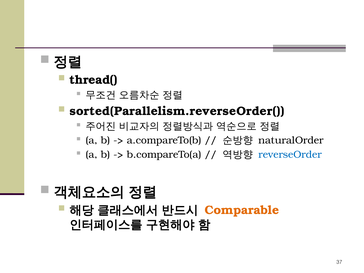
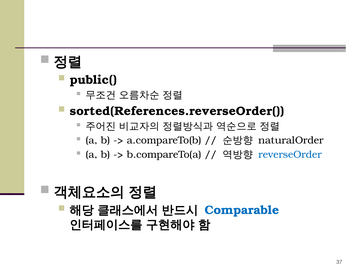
thread(: thread( -> public(
sorted(Parallelism.reverseOrder(: sorted(Parallelism.reverseOrder( -> sorted(References.reverseOrder(
Comparable colour: orange -> blue
